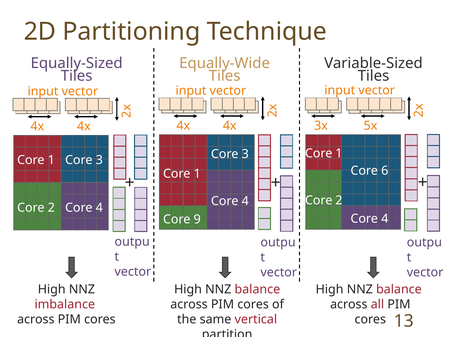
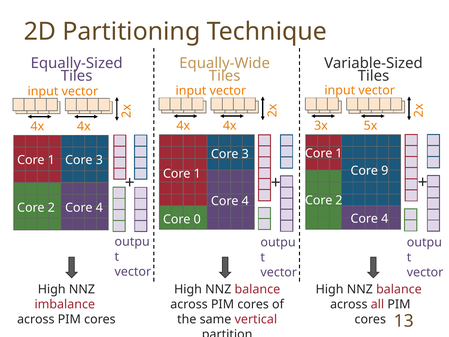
6: 6 -> 9
9: 9 -> 0
